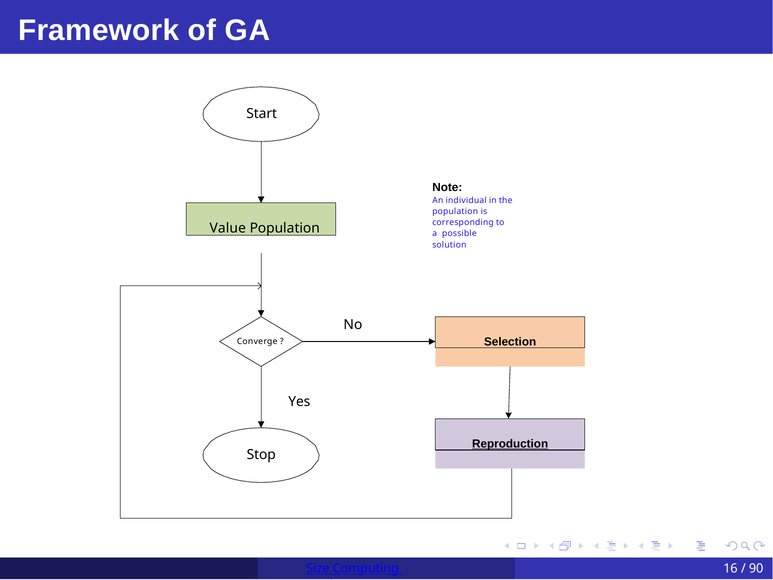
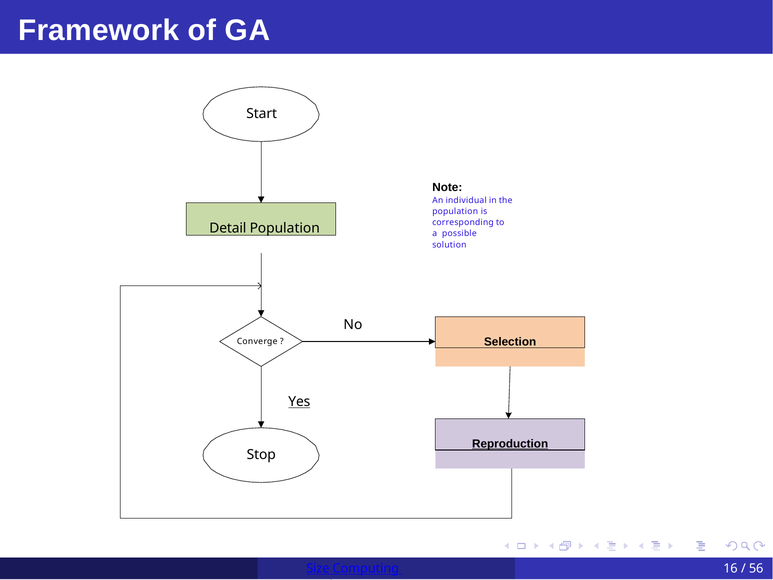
Value: Value -> Detail
Yes underline: none -> present
90: 90 -> 56
